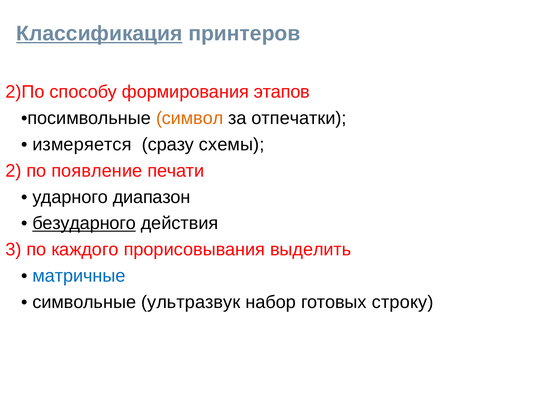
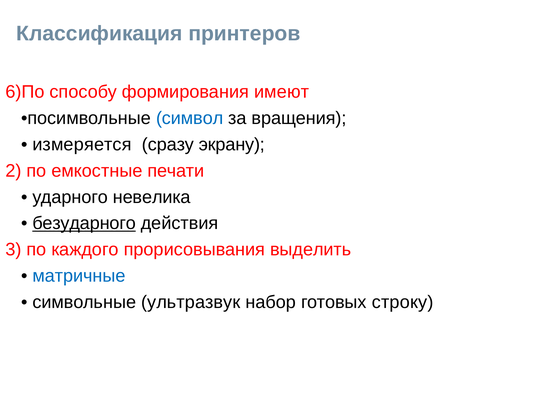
Классификация underline: present -> none
2)По: 2)По -> 6)По
этапов: этапов -> имеют
символ colour: orange -> blue
отпечатки: отпечатки -> вращения
схемы: схемы -> экрану
появление: появление -> емкостные
диапазон: диапазон -> невелика
